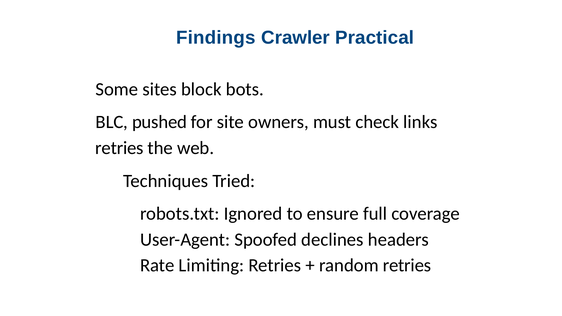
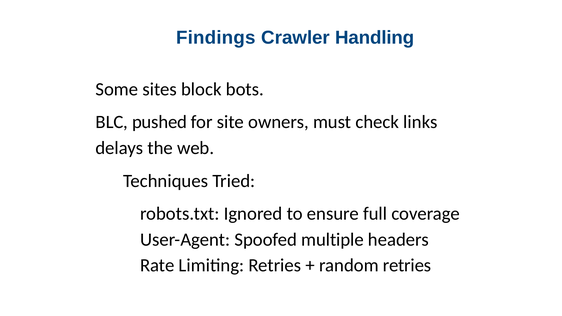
Practical: Practical -> Handling
retries at (119, 148): retries -> delays
declines: declines -> multiple
